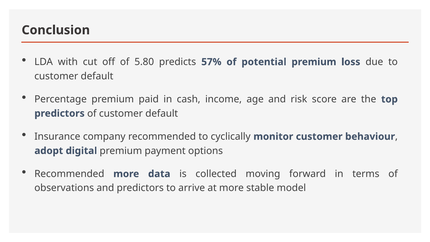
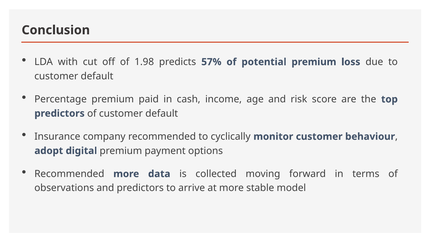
5.80: 5.80 -> 1.98
